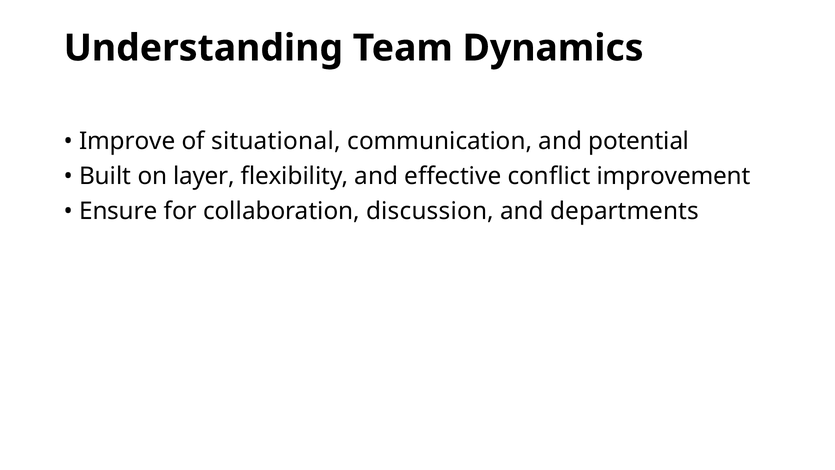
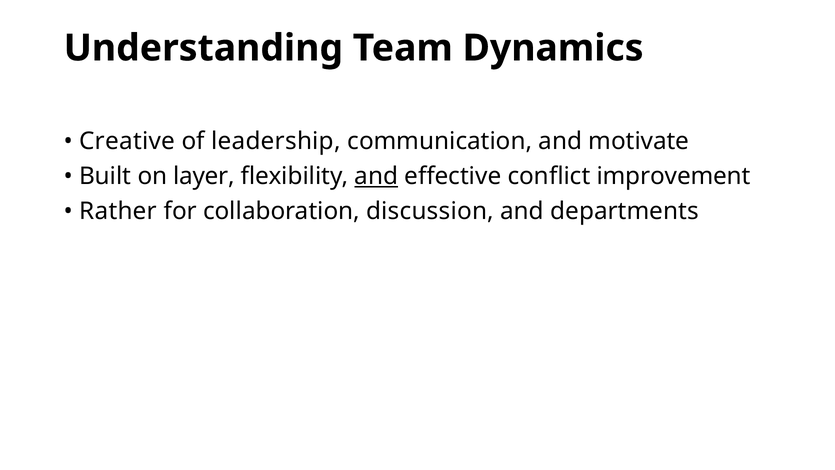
Improve: Improve -> Creative
situational: situational -> leadership
potential: potential -> motivate
and at (376, 176) underline: none -> present
Ensure: Ensure -> Rather
